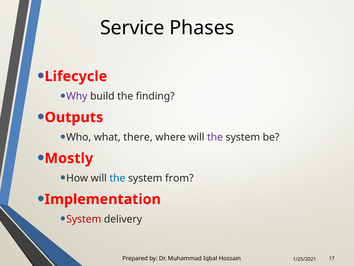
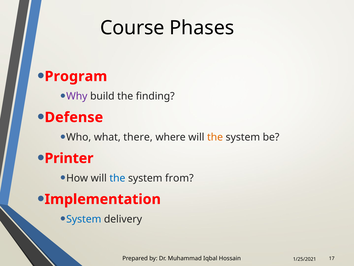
Service: Service -> Course
Lifecycle: Lifecycle -> Program
Outputs: Outputs -> Defense
the at (215, 137) colour: purple -> orange
Mostly: Mostly -> Printer
System at (84, 219) colour: red -> blue
